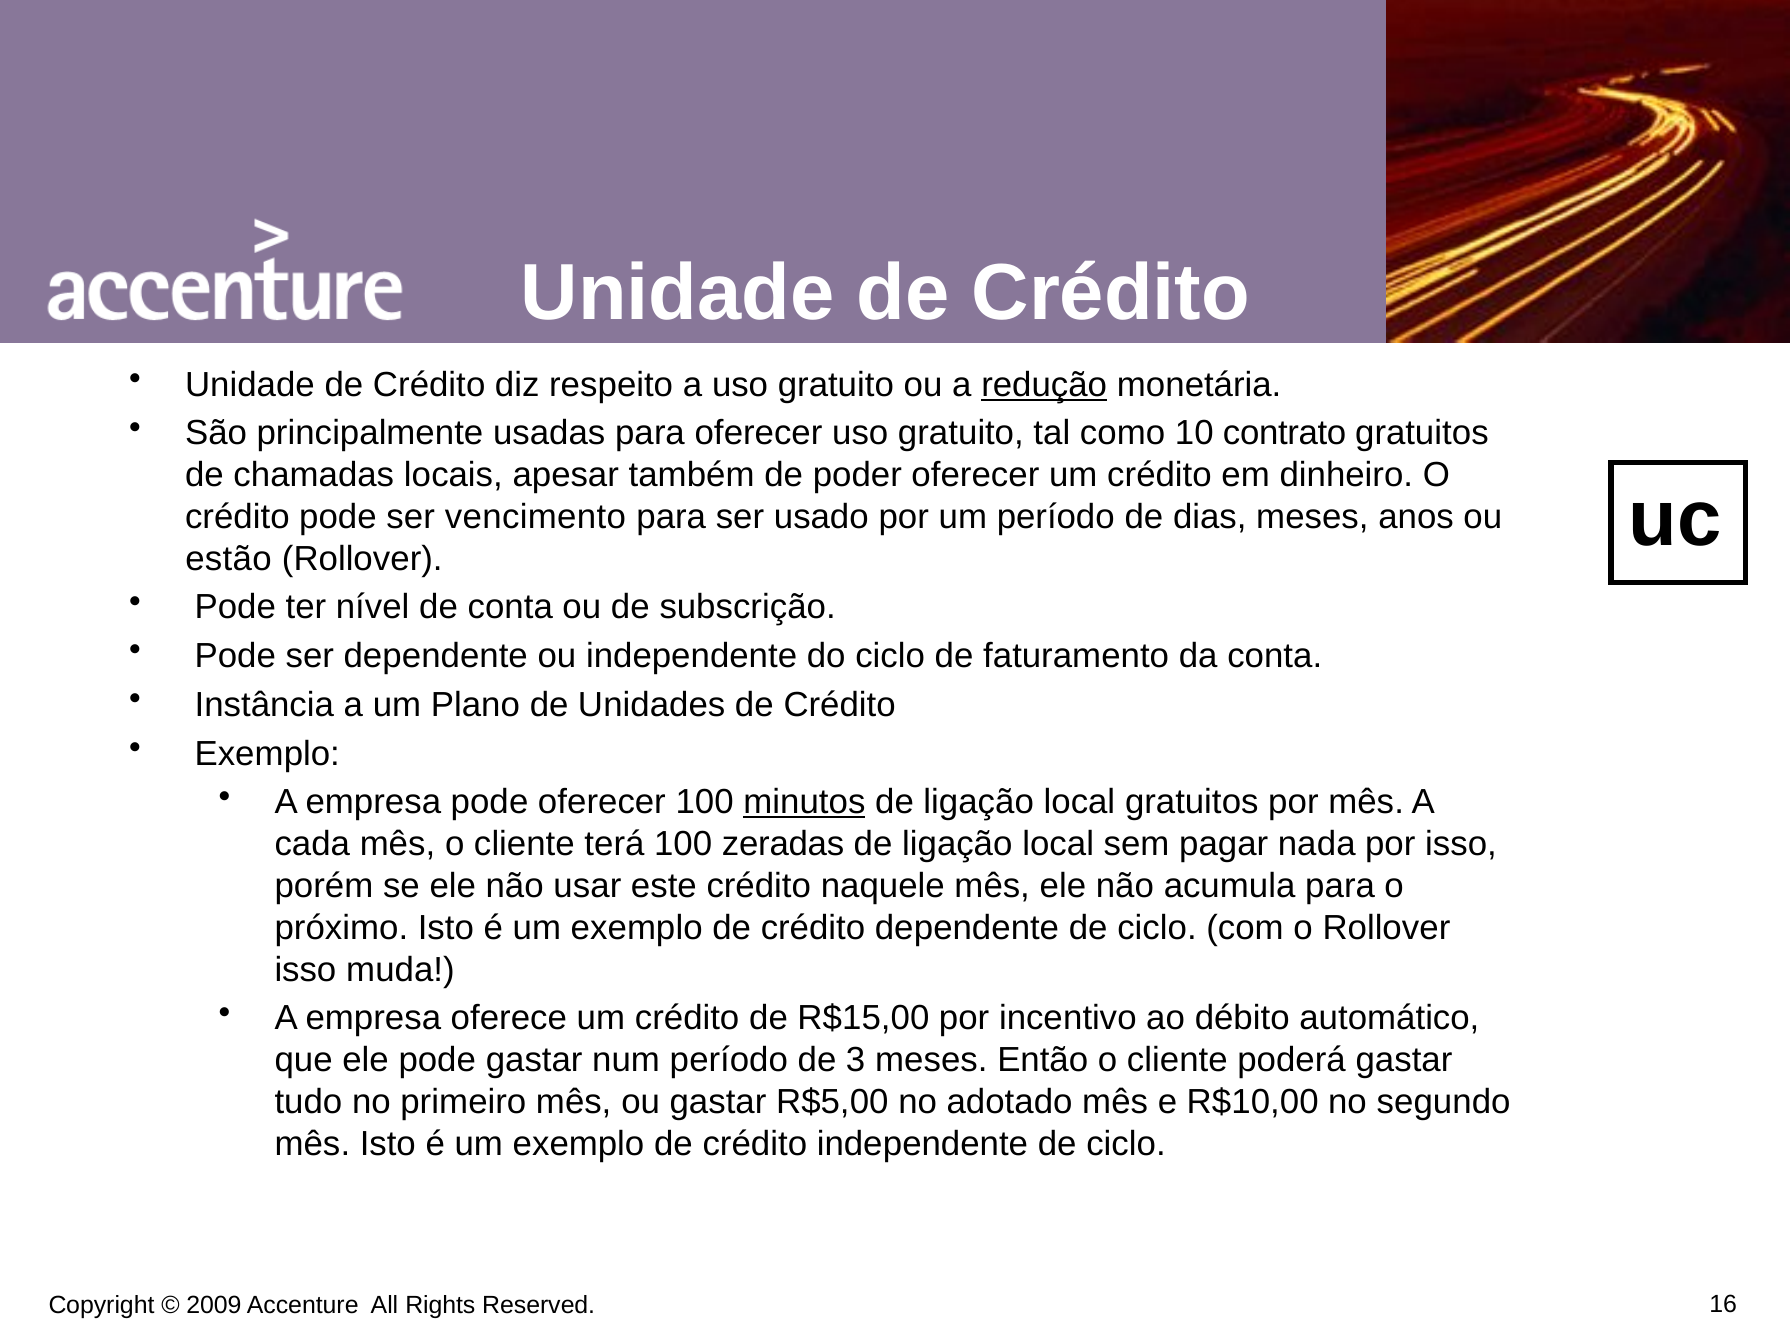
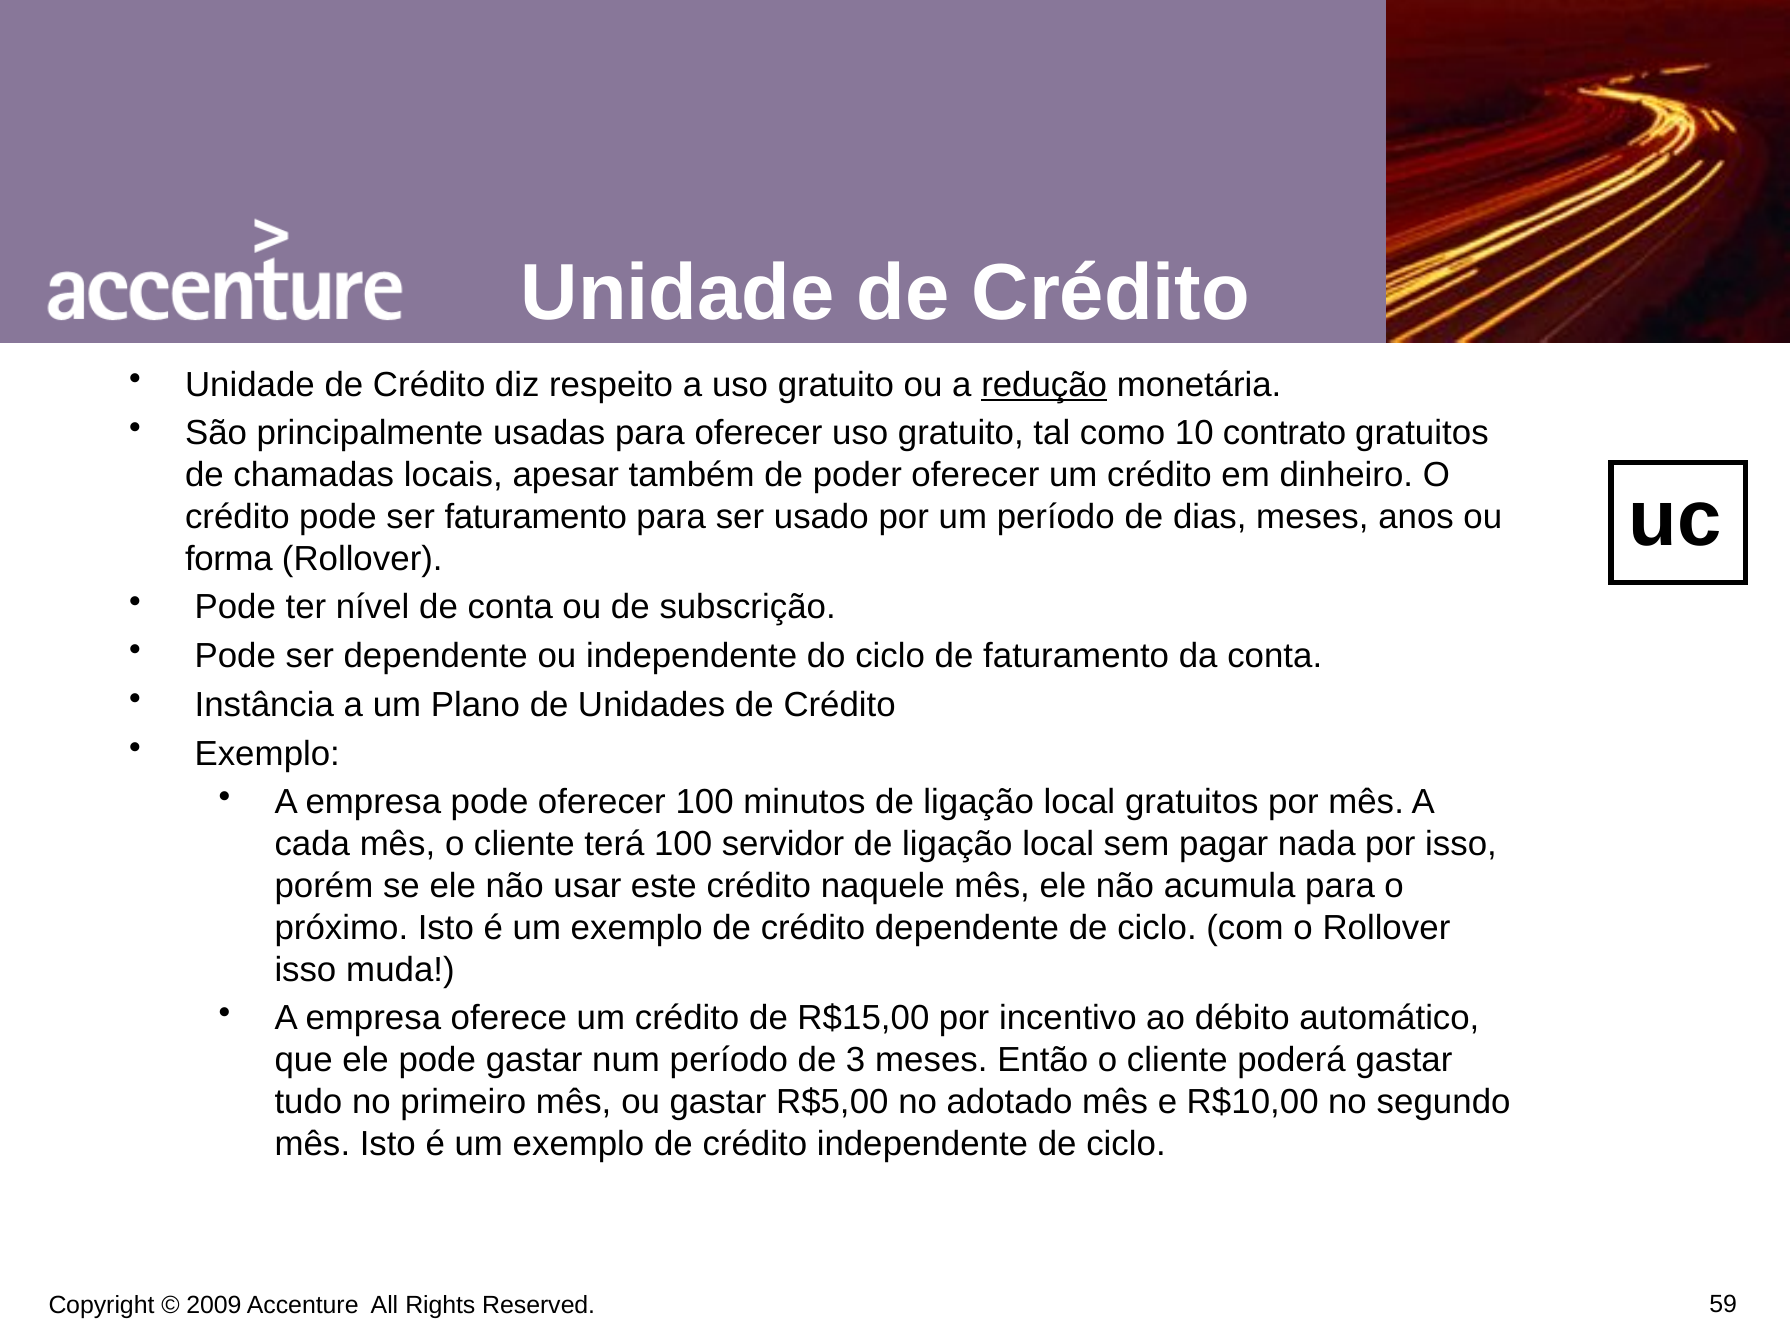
ser vencimento: vencimento -> faturamento
estão: estão -> forma
minutos underline: present -> none
zeradas: zeradas -> servidor
16: 16 -> 59
